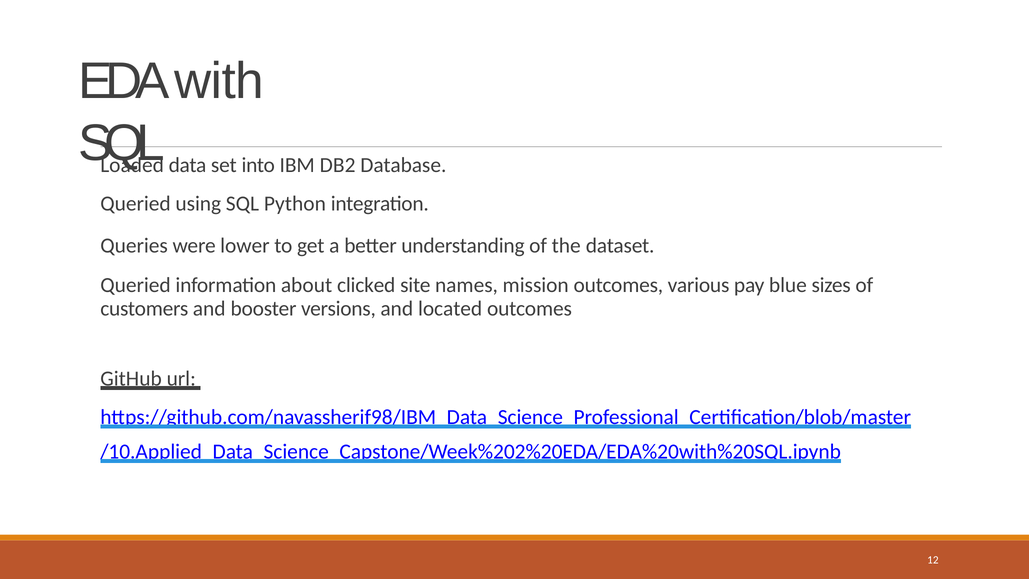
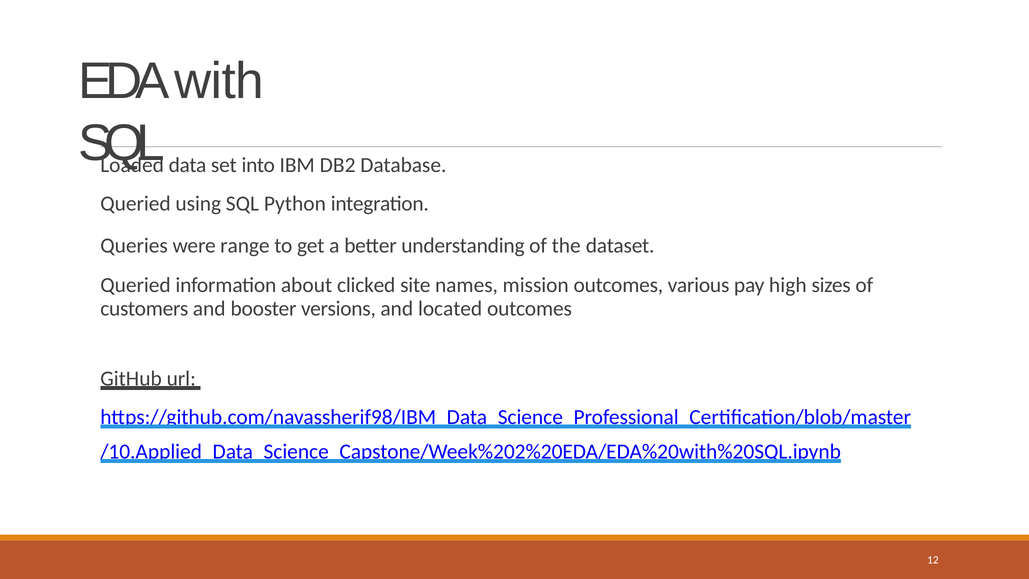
lower: lower -> range
blue: blue -> high
